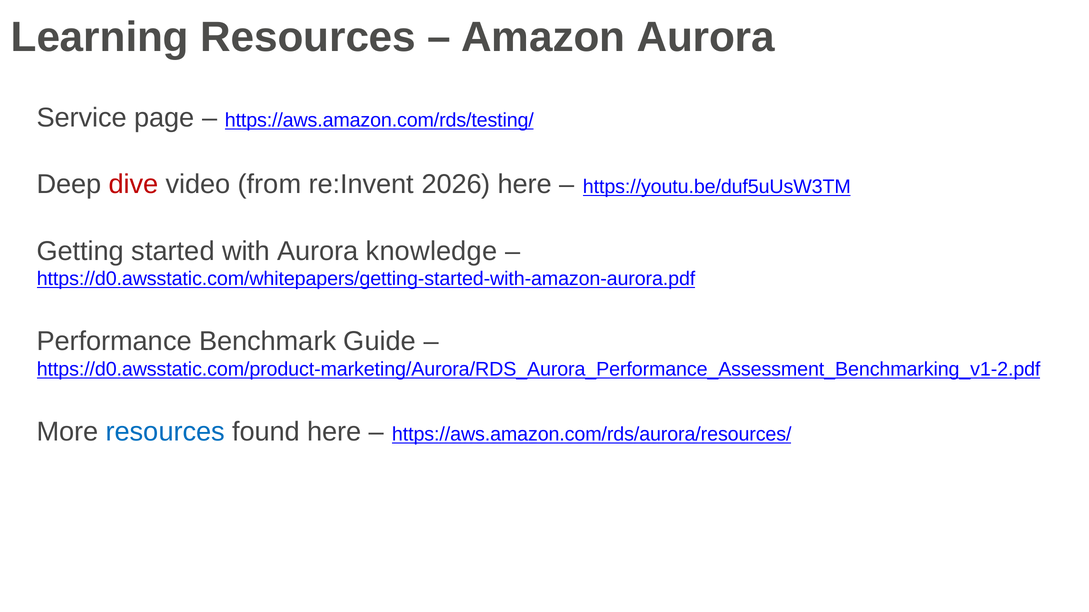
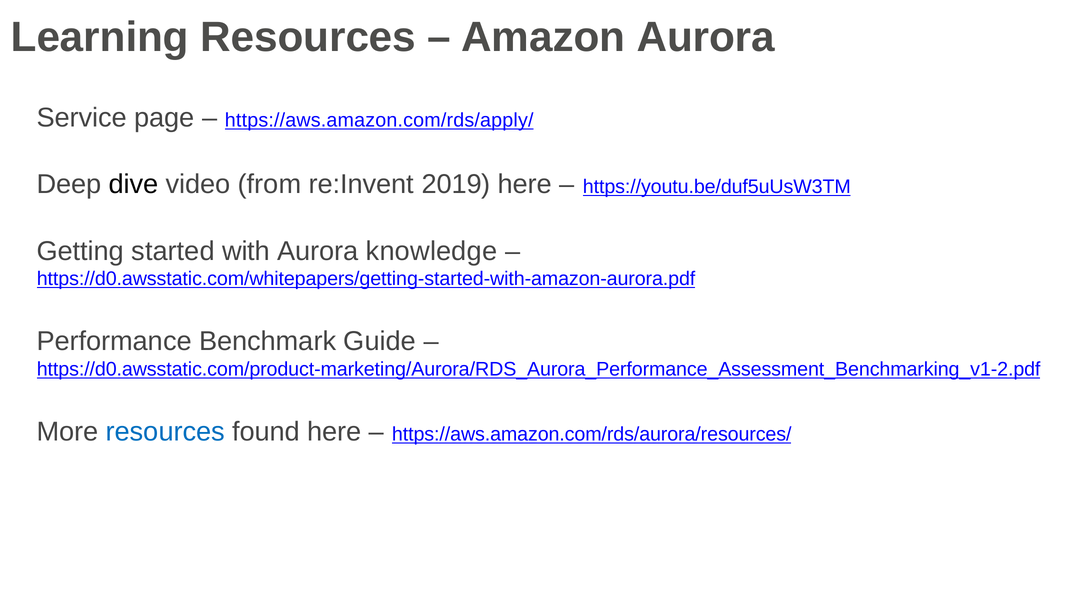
https://aws.amazon.com/rds/testing/: https://aws.amazon.com/rds/testing/ -> https://aws.amazon.com/rds/apply/
dive colour: red -> black
2026: 2026 -> 2019
